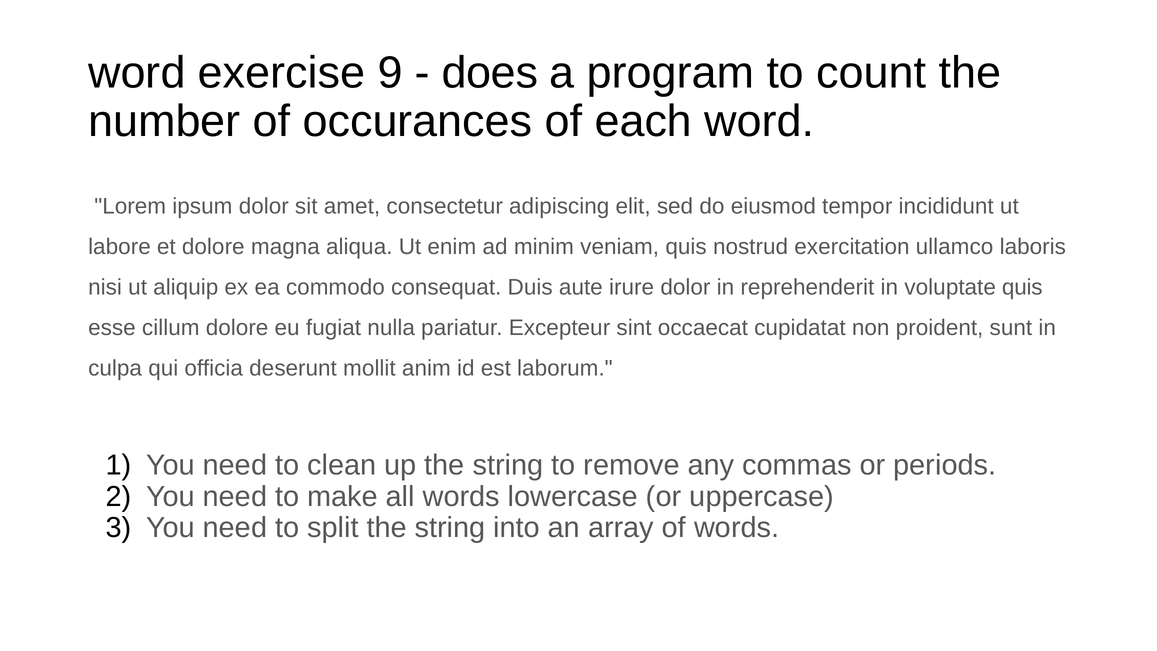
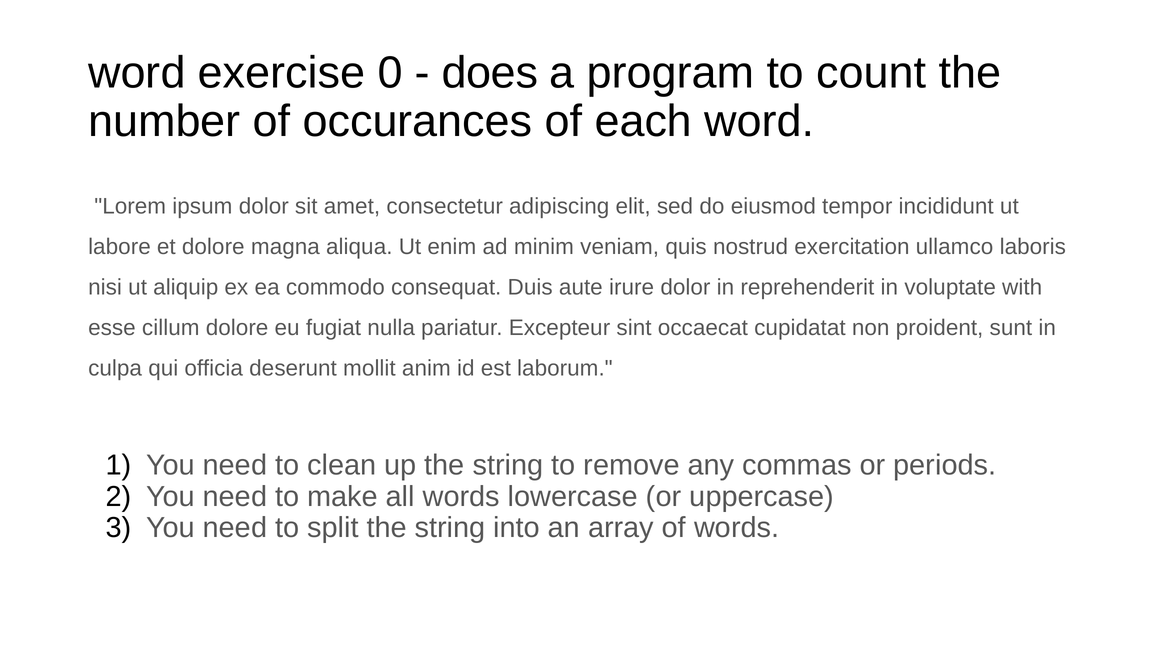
9: 9 -> 0
voluptate quis: quis -> with
